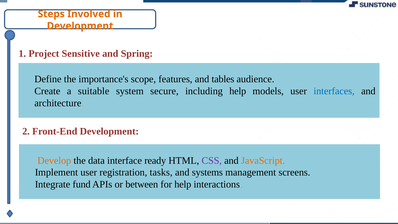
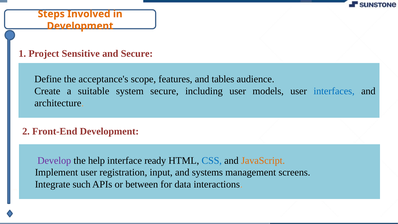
and Spring: Spring -> Secure
importance's: importance's -> acceptance's
including help: help -> user
Develop colour: orange -> purple
data: data -> help
CSS colour: purple -> blue
tasks: tasks -> input
fund: fund -> such
for help: help -> data
